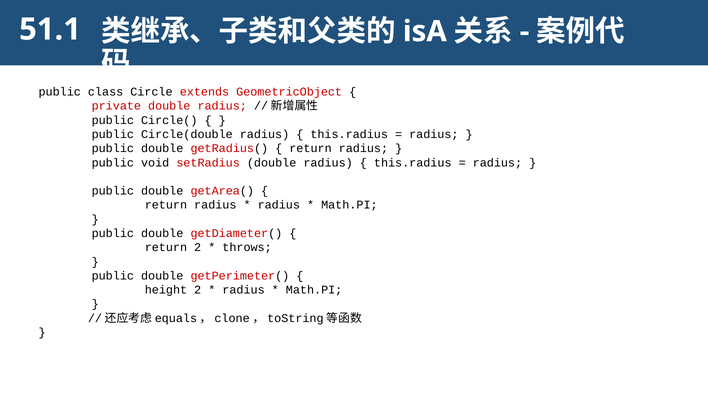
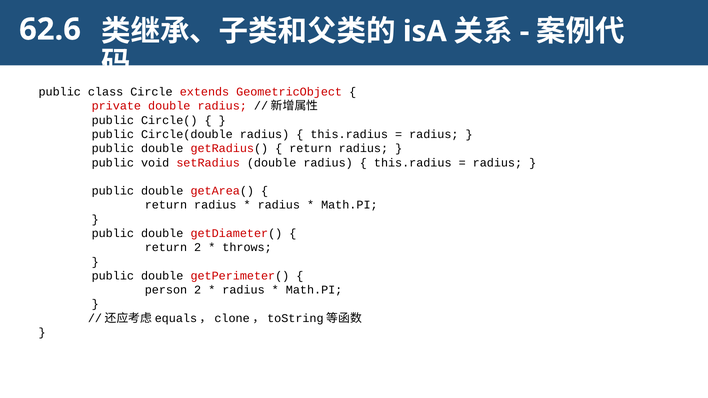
51.1: 51.1 -> 62.6
height: height -> person
